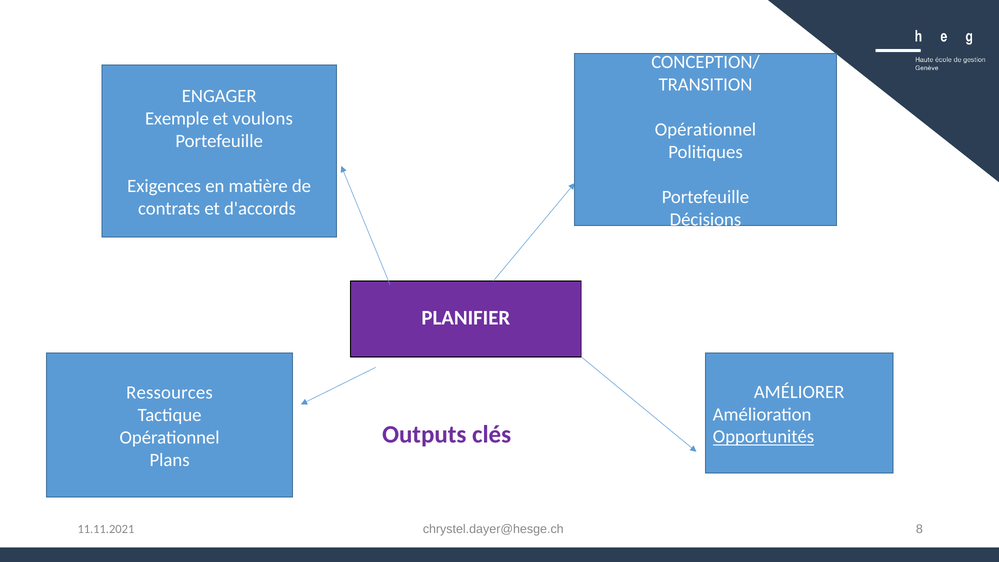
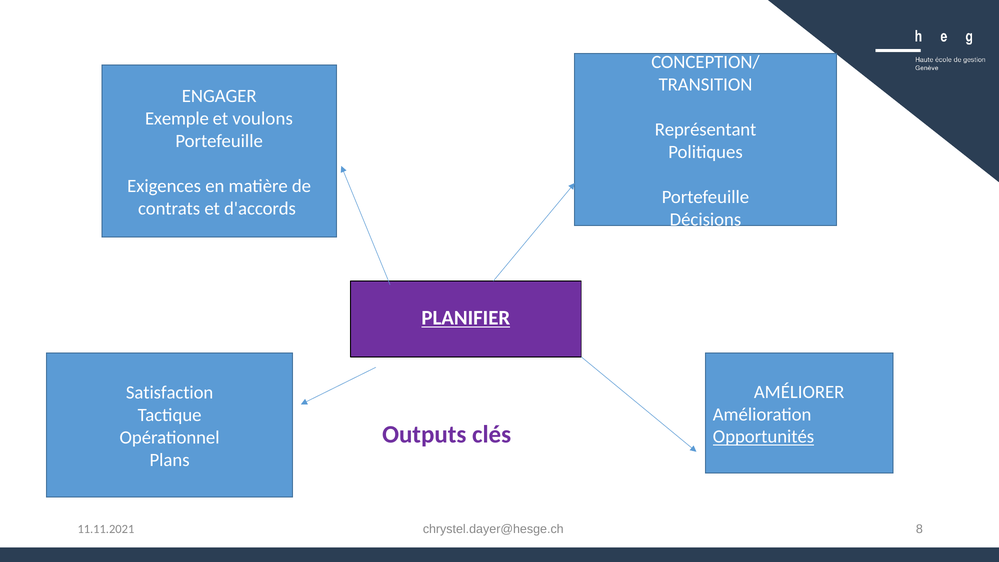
Opérationnel at (705, 129): Opérationnel -> Représentant
PLANIFIER underline: none -> present
Ressources: Ressources -> Satisfaction
